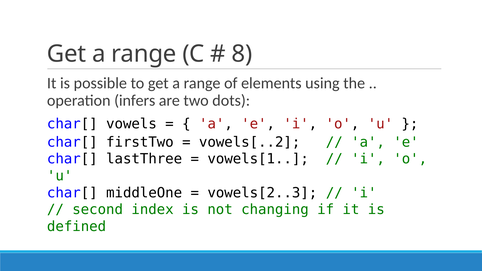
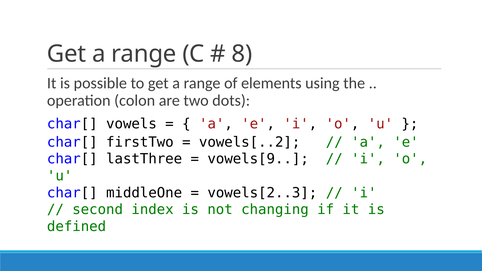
infers: infers -> colon
vowels[1: vowels[1 -> vowels[9
